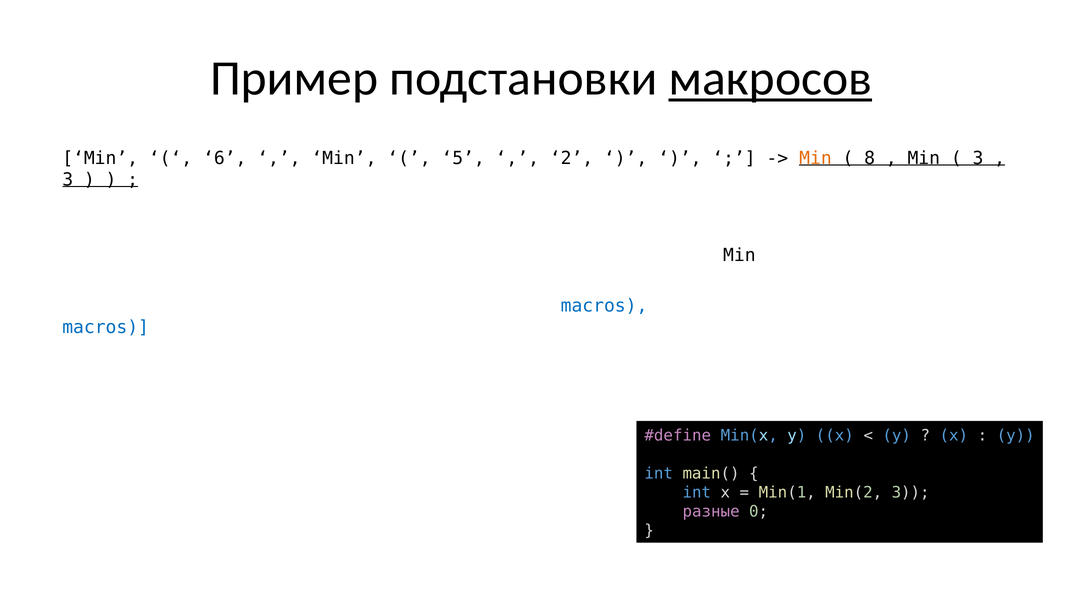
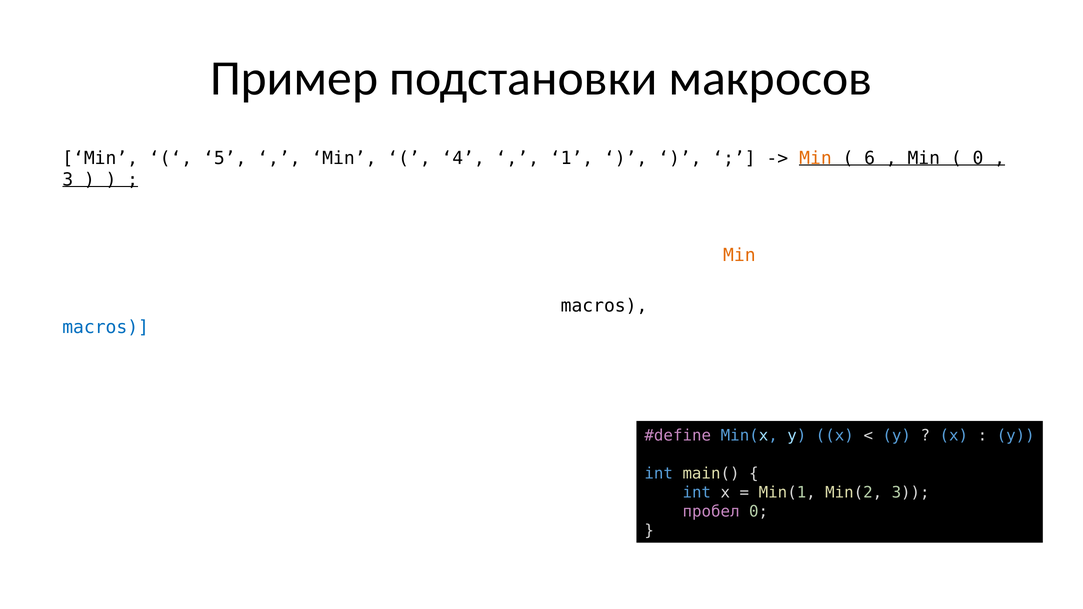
макросов underline: present -> none
6: 6 -> 5
5: 5 -> 4
2 at (572, 158): 2 -> 1
8: 8 -> 6
3 at (978, 158): 3 -> 0
Min at (739, 256) colour: black -> orange
macros at (604, 306) colour: blue -> black
разные: разные -> пробел
